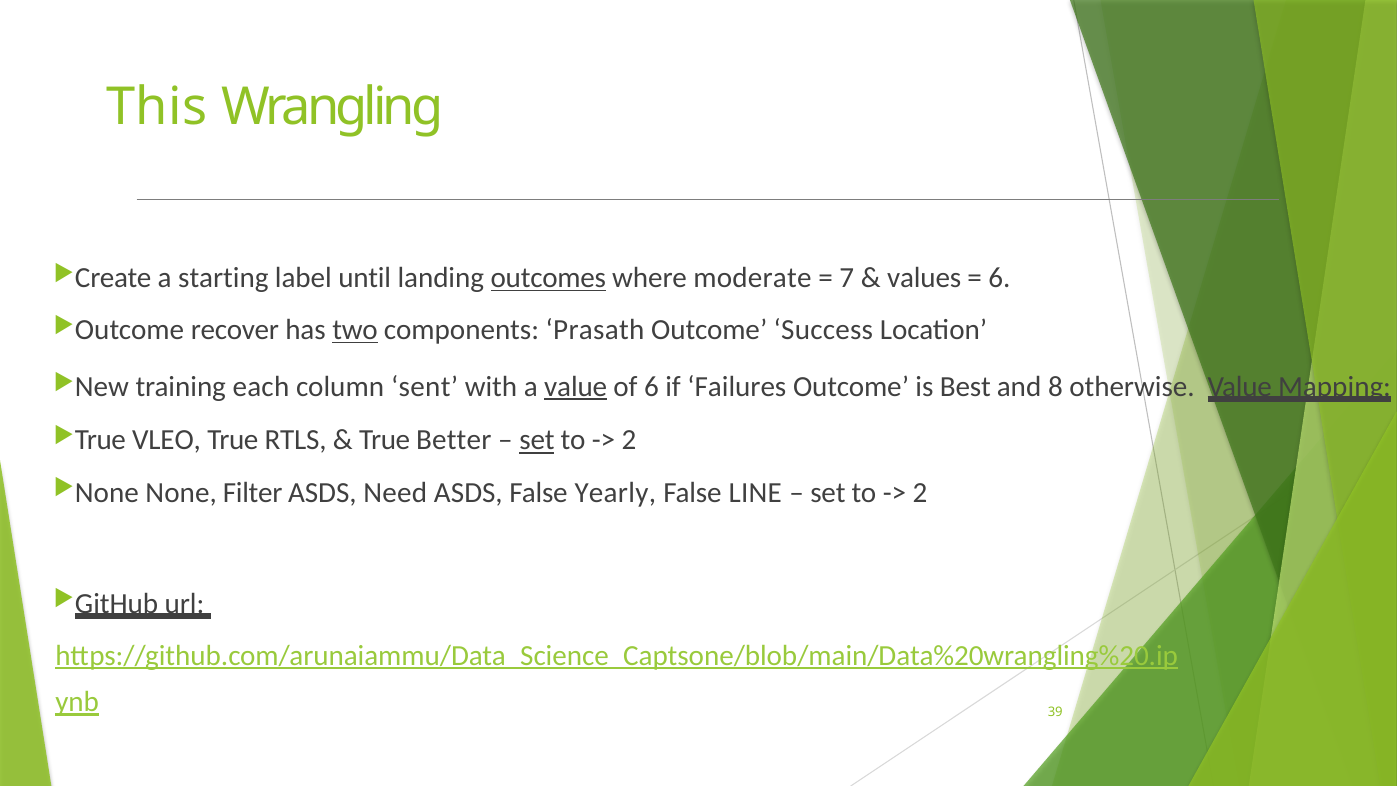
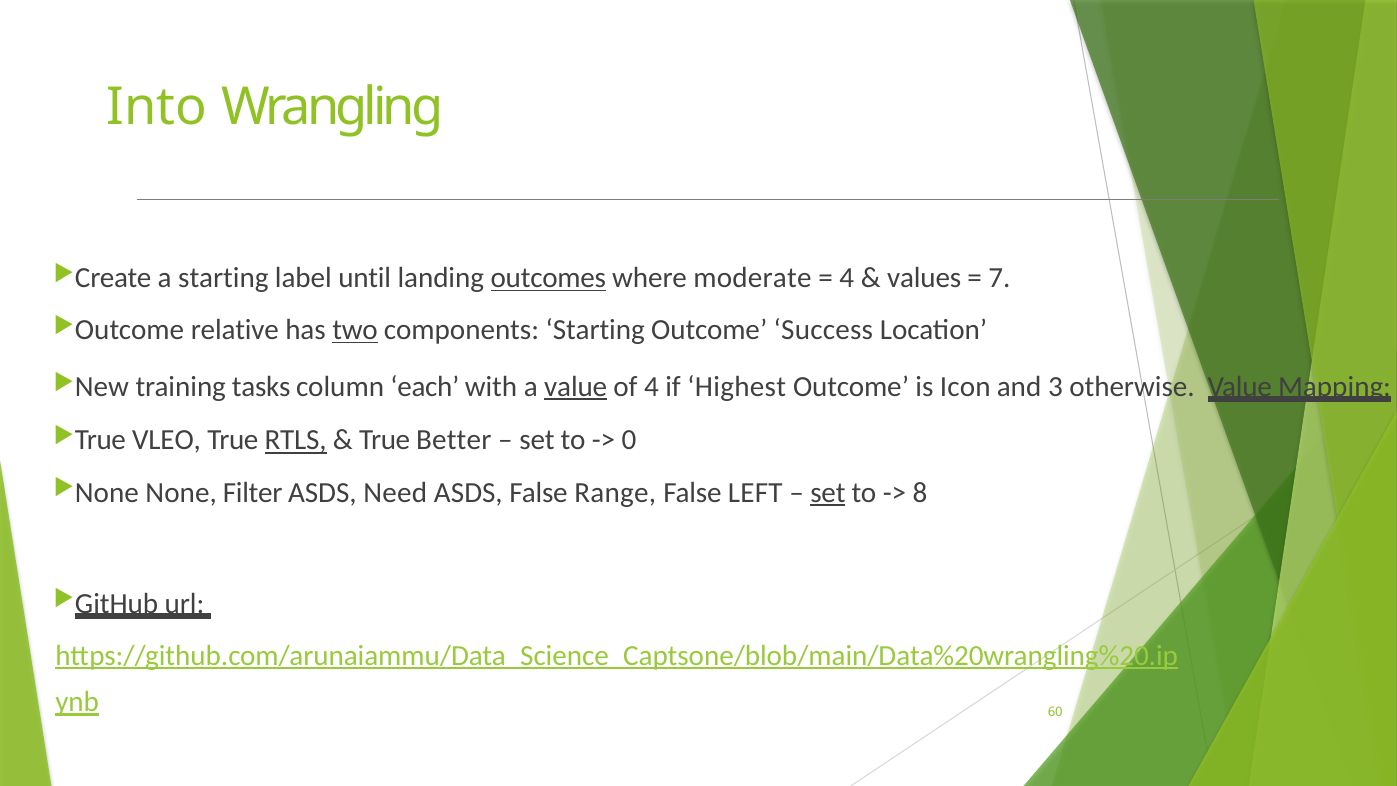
This: This -> Into
7 at (847, 278): 7 -> 4
6 at (999, 278): 6 -> 7
recover: recover -> relative
components Prasath: Prasath -> Starting
each: each -> tasks
sent: sent -> each
of 6: 6 -> 4
Failures: Failures -> Highest
Best: Best -> Icon
8: 8 -> 3
RTLS underline: none -> present
set at (537, 440) underline: present -> none
2 at (629, 440): 2 -> 0
Yearly: Yearly -> Range
LINE: LINE -> LEFT
set at (828, 492) underline: none -> present
2 at (920, 492): 2 -> 8
39: 39 -> 60
